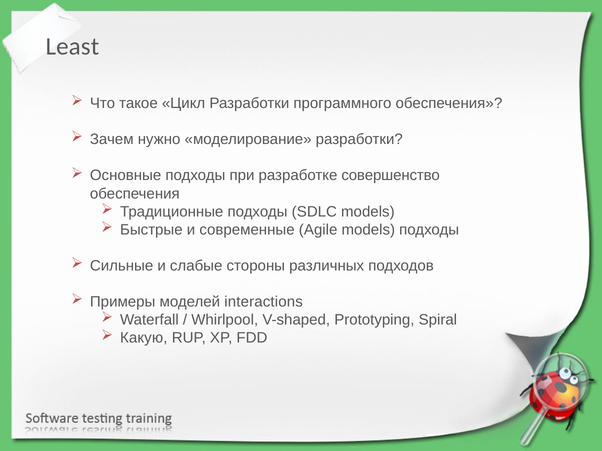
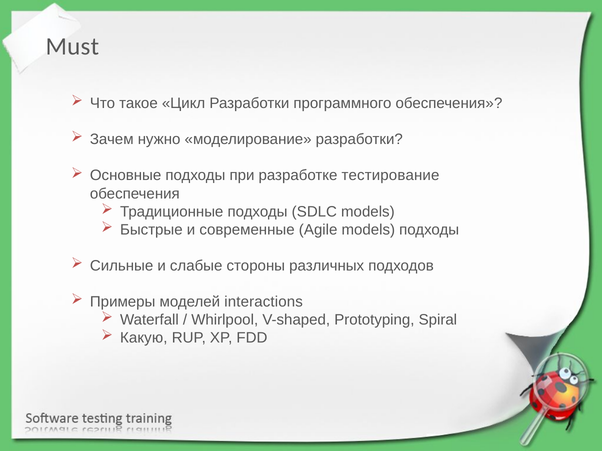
Least: Least -> Must
совершенство: совершенство -> тестирование
